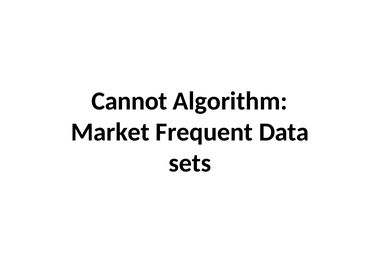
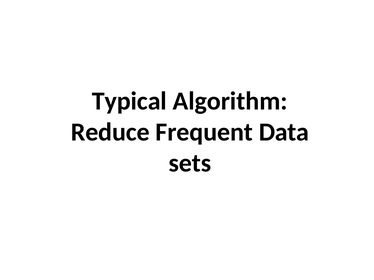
Cannot: Cannot -> Typical
Market: Market -> Reduce
